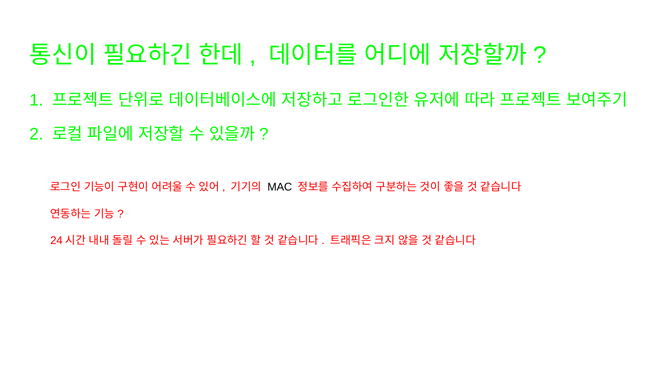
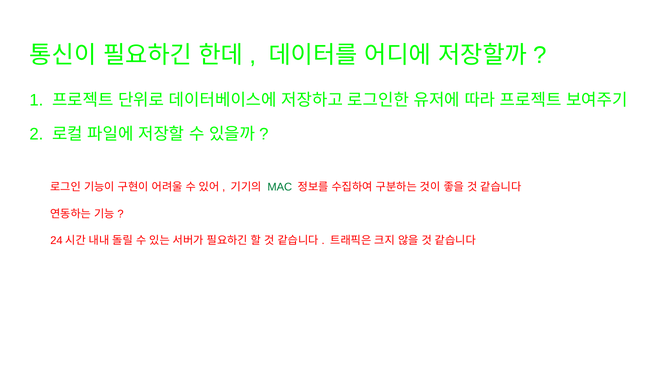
MAC colour: black -> green
